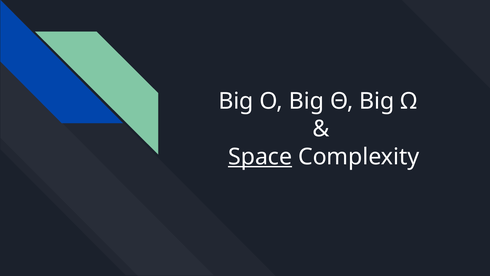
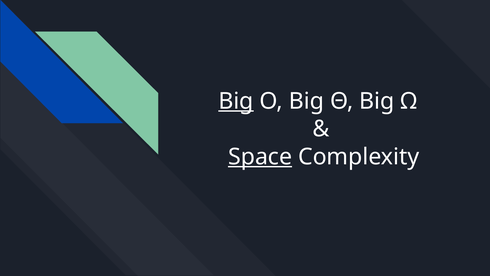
Big at (236, 101) underline: none -> present
